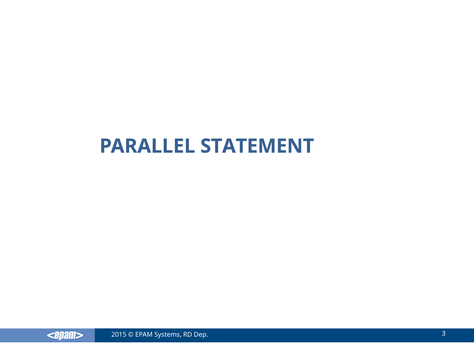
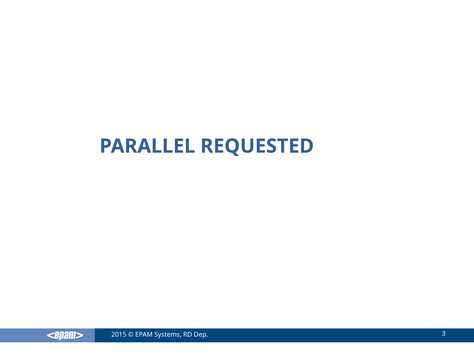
STATEMENT: STATEMENT -> REQUESTED
